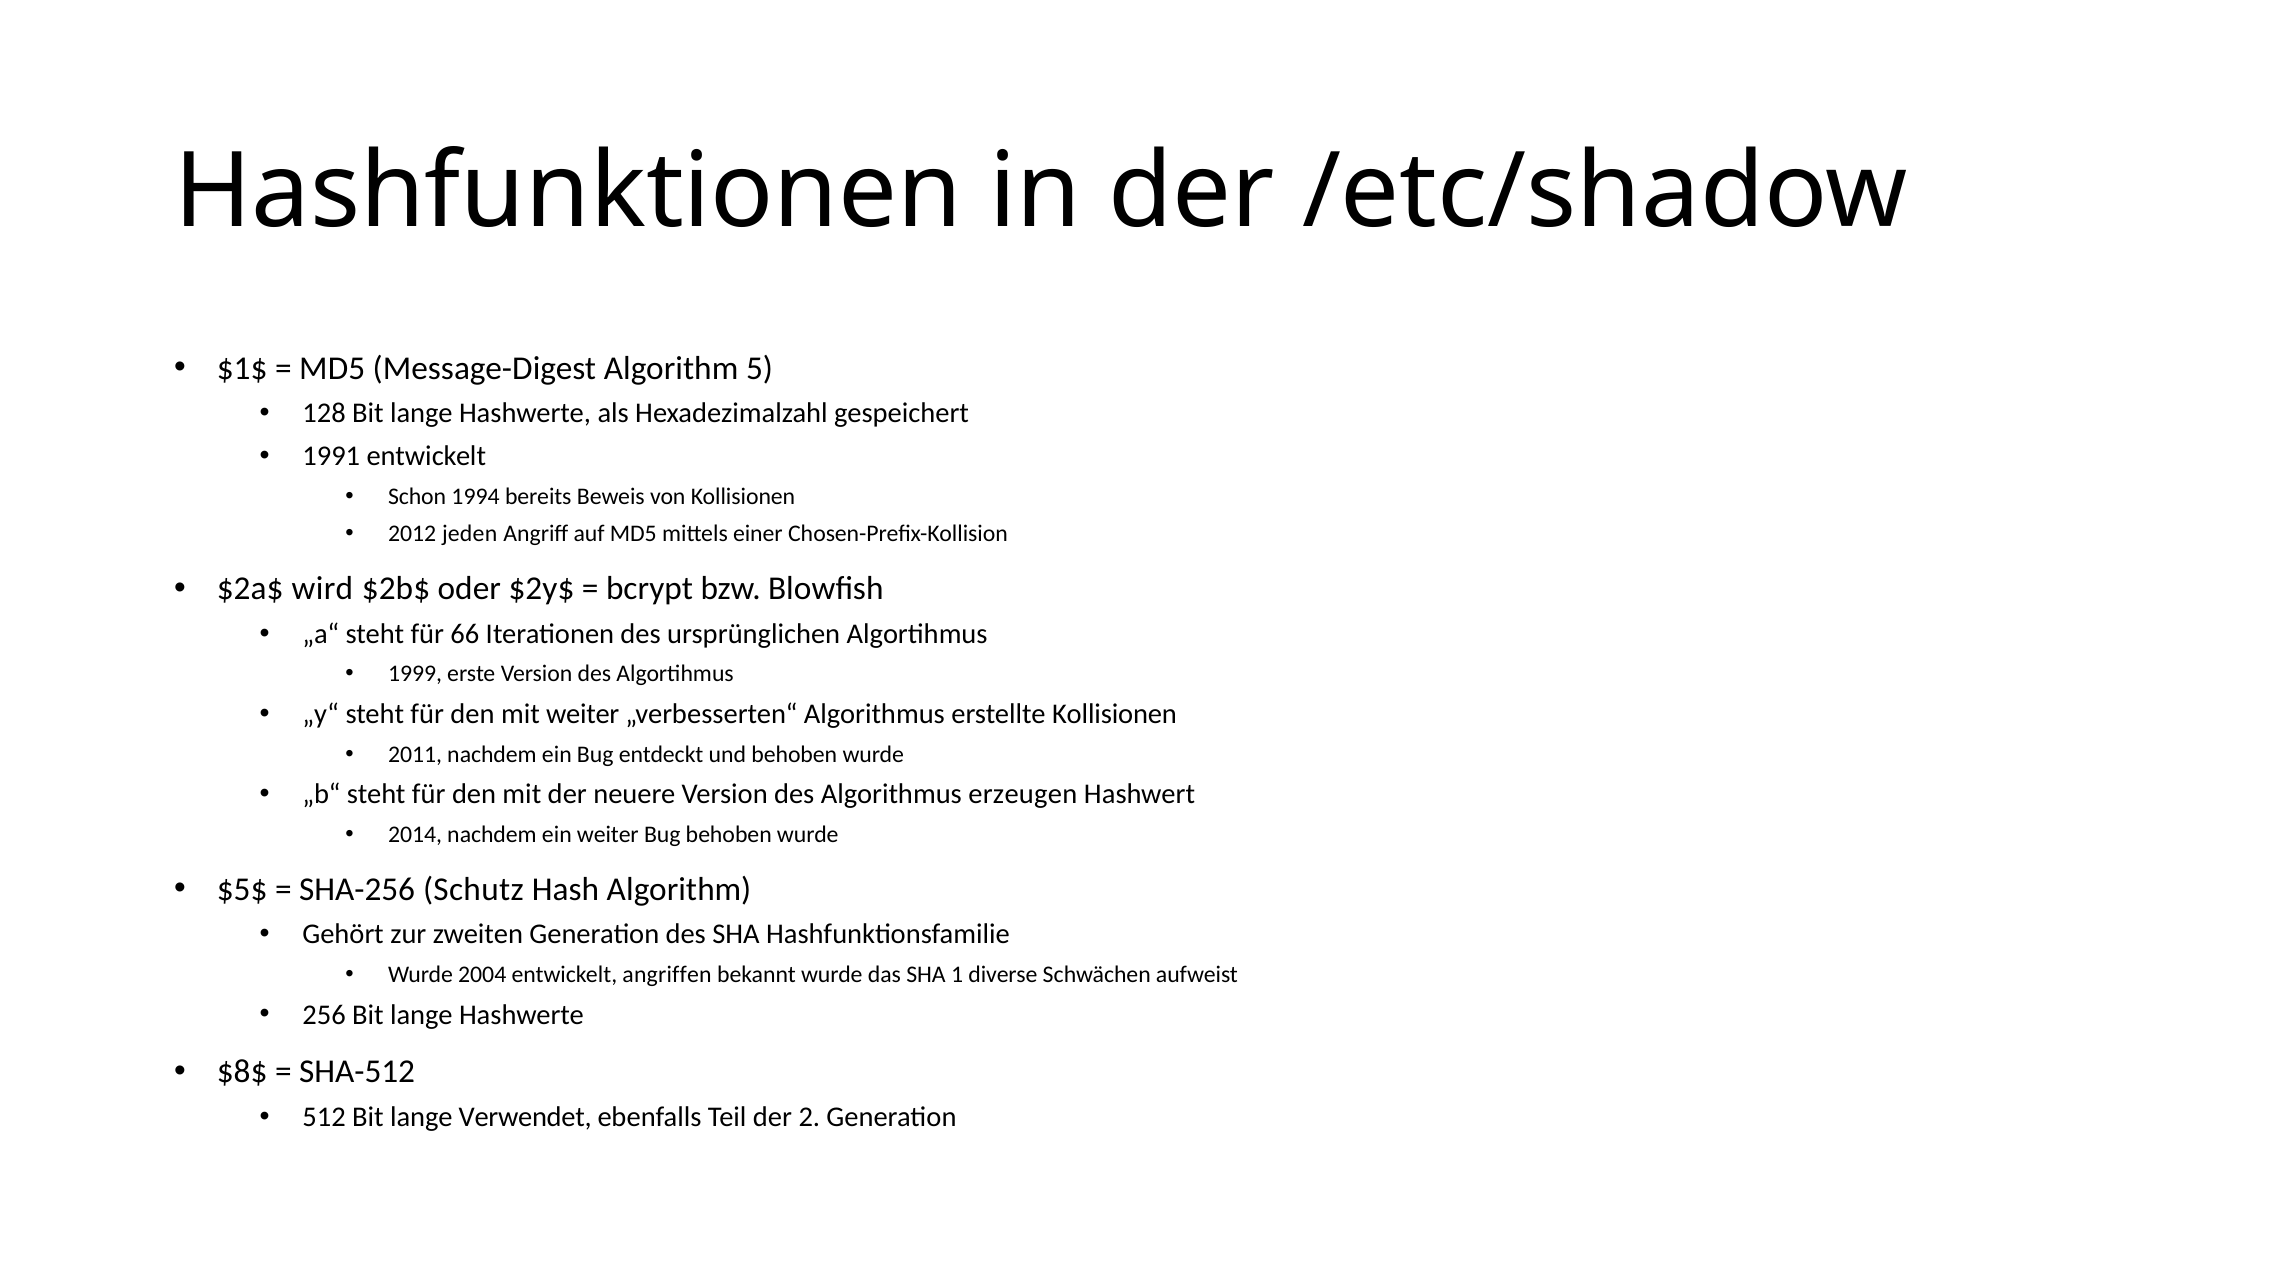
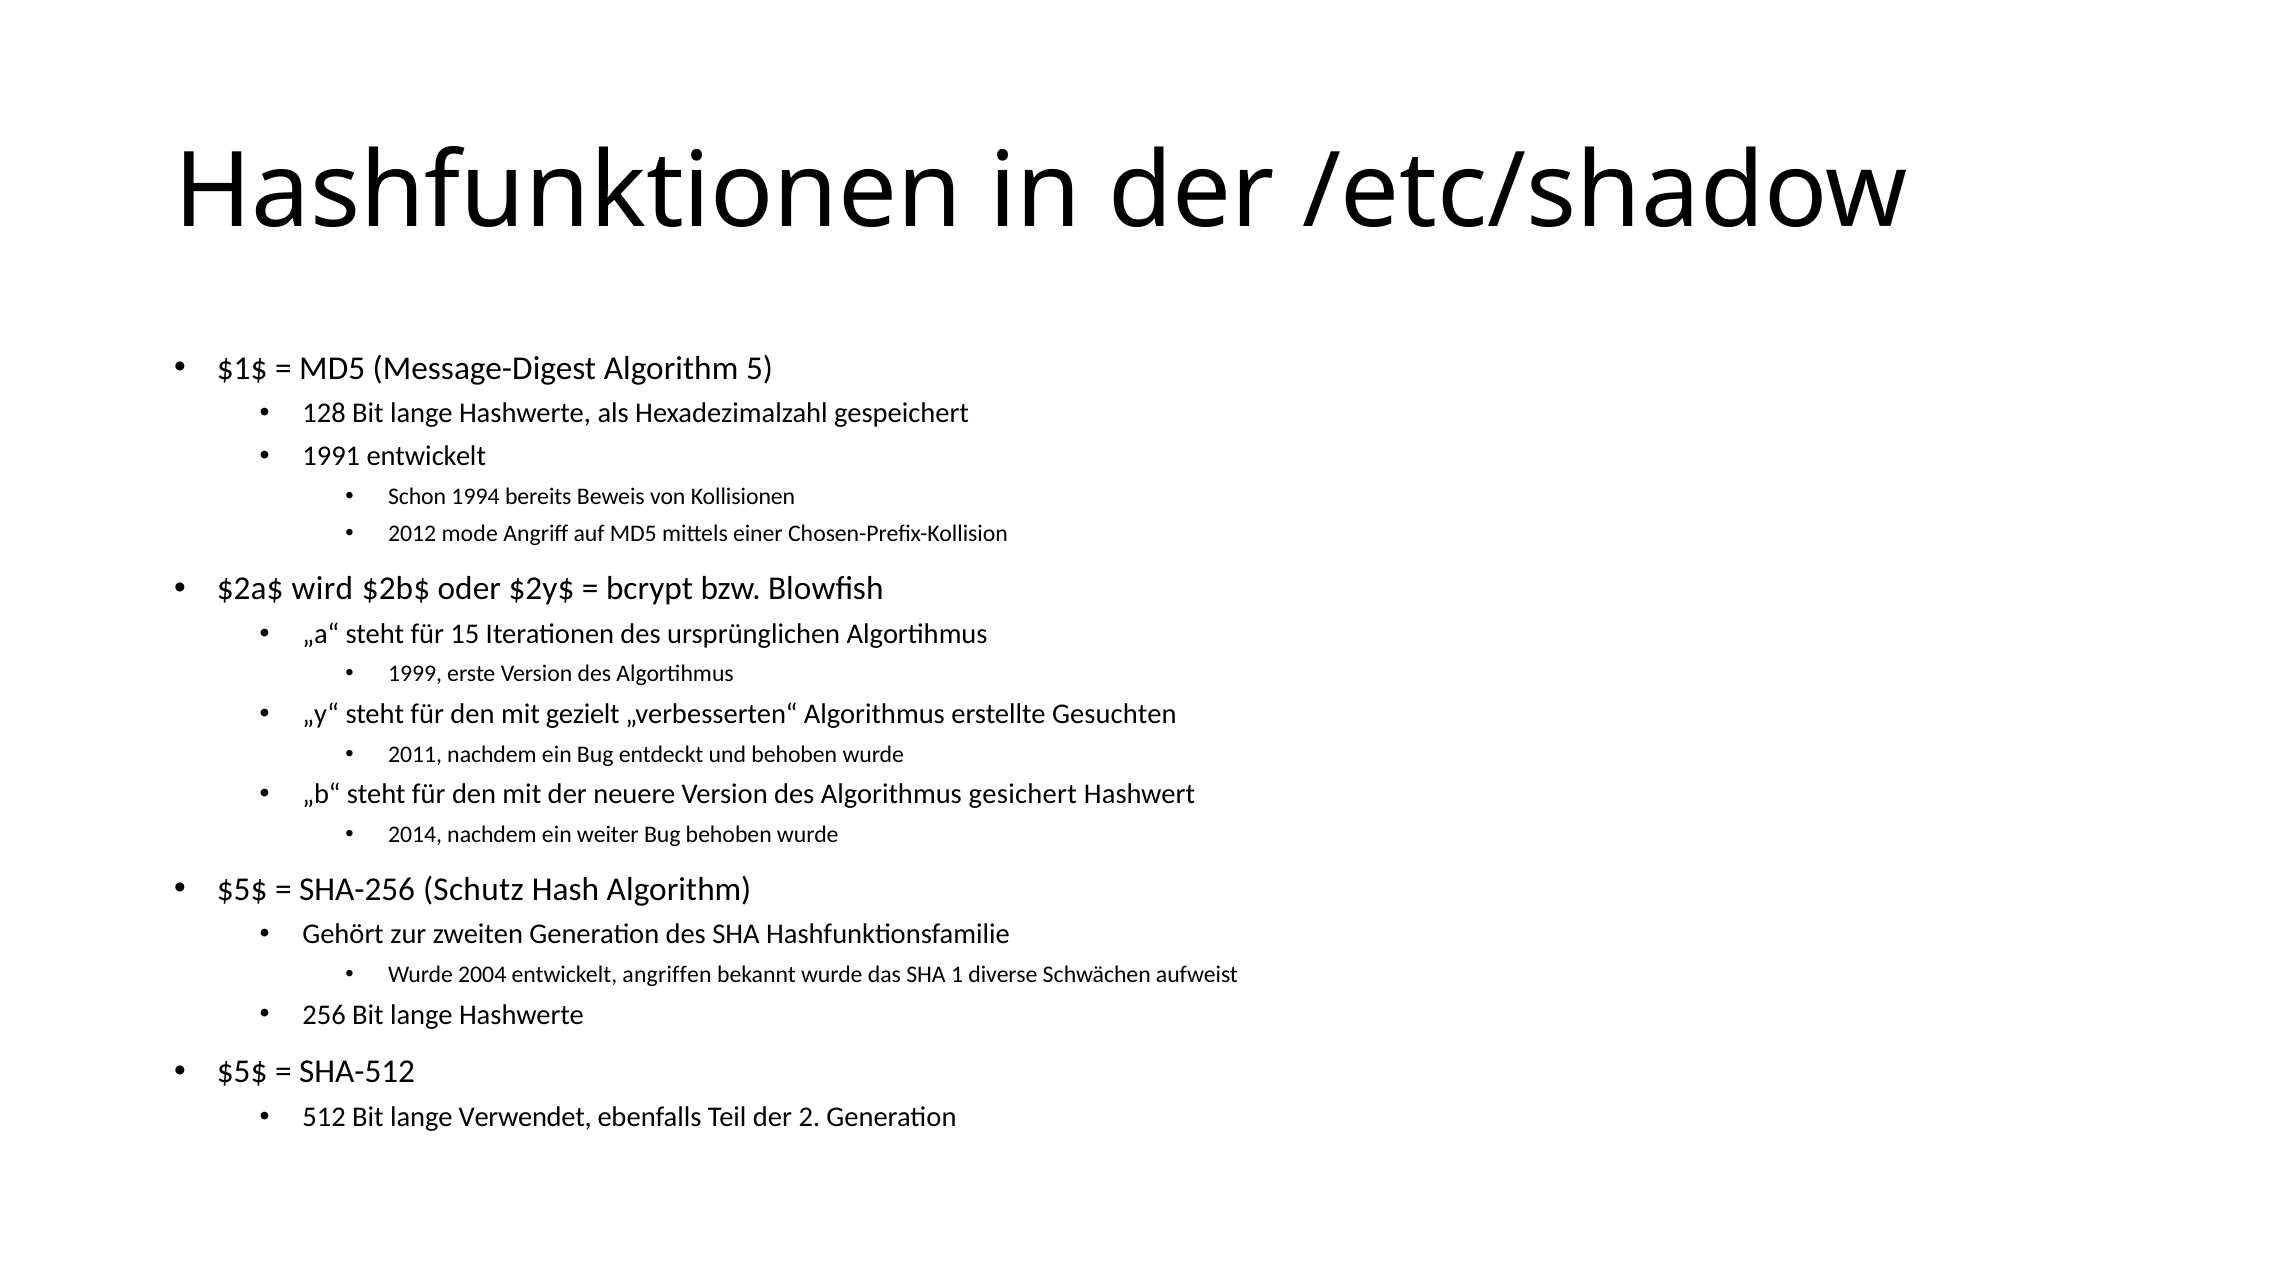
jeden: jeden -> mode
66: 66 -> 15
mit weiter: weiter -> gezielt
erstellte Kollisionen: Kollisionen -> Gesuchten
erzeugen: erzeugen -> gesichert
$8$ at (242, 1072): $8$ -> $5$
